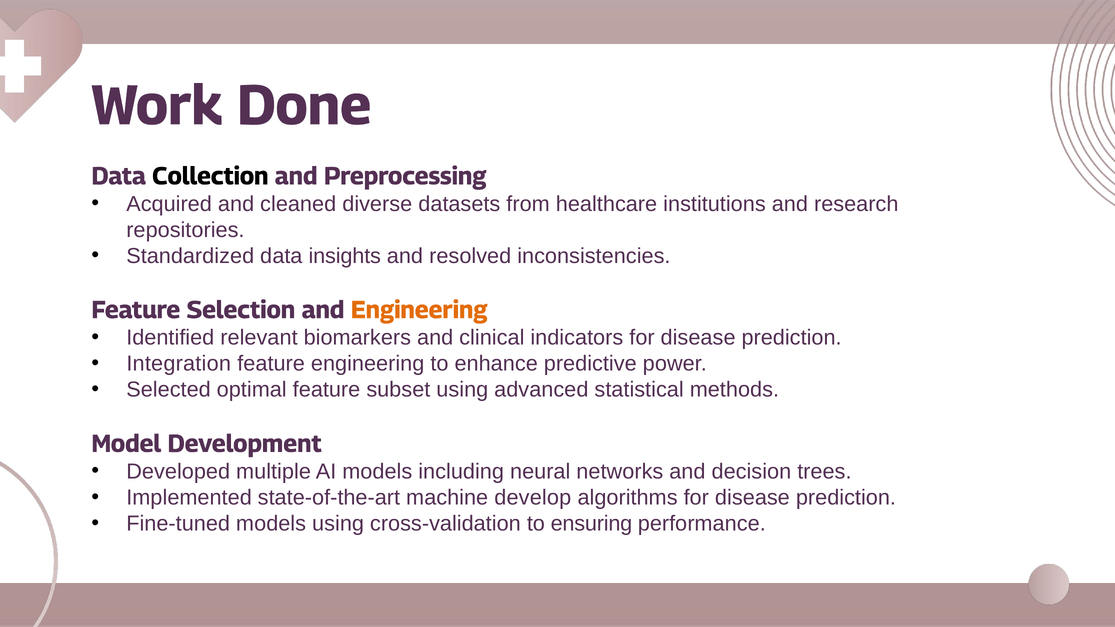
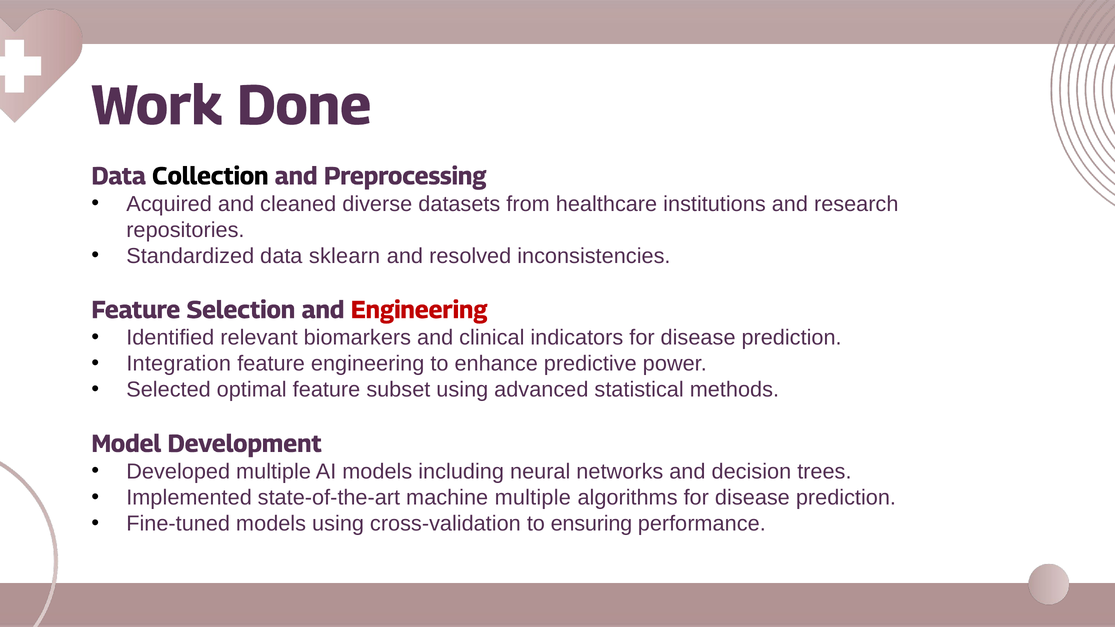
insights: insights -> sklearn
Engineering at (419, 310) colour: orange -> red
machine develop: develop -> multiple
